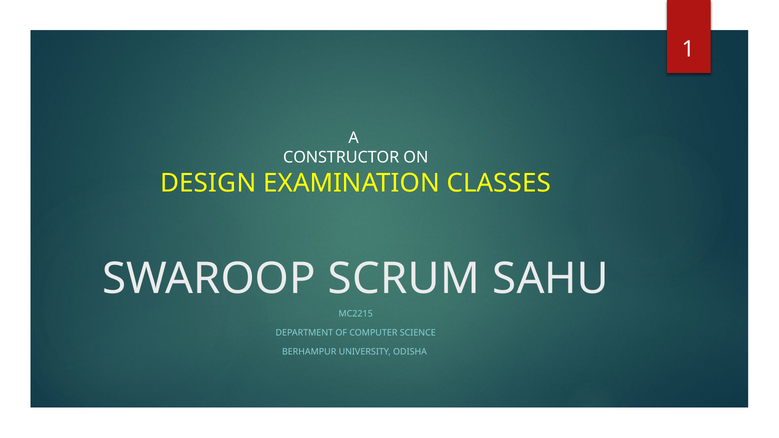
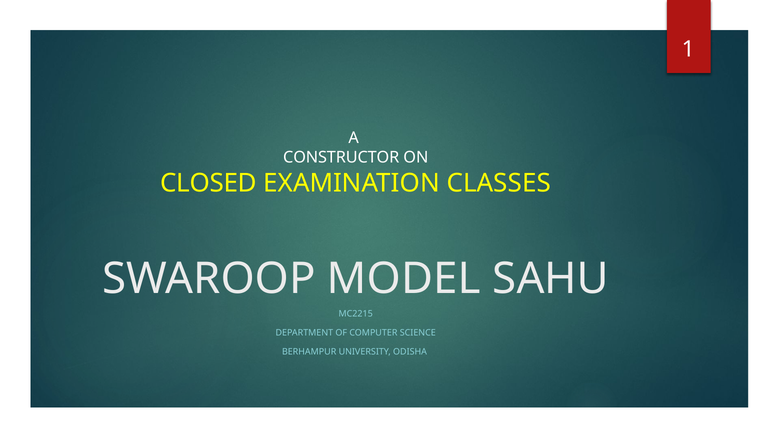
DESIGN: DESIGN -> CLOSED
SCRUM: SCRUM -> MODEL
